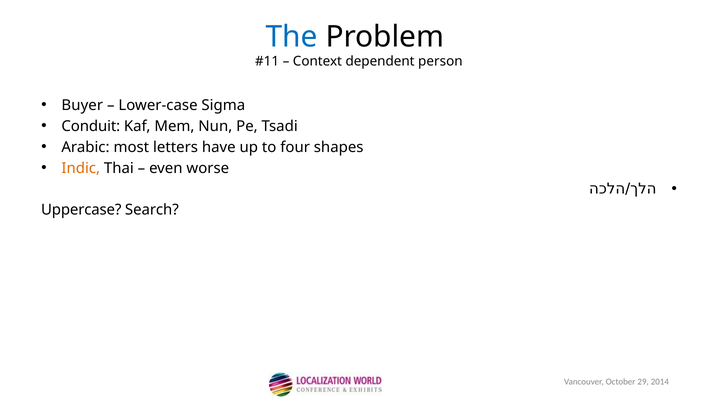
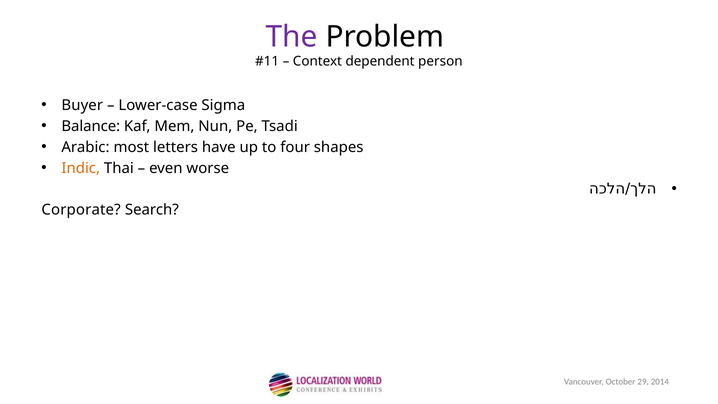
The colour: blue -> purple
Conduit: Conduit -> Balance
Uppercase: Uppercase -> Corporate
